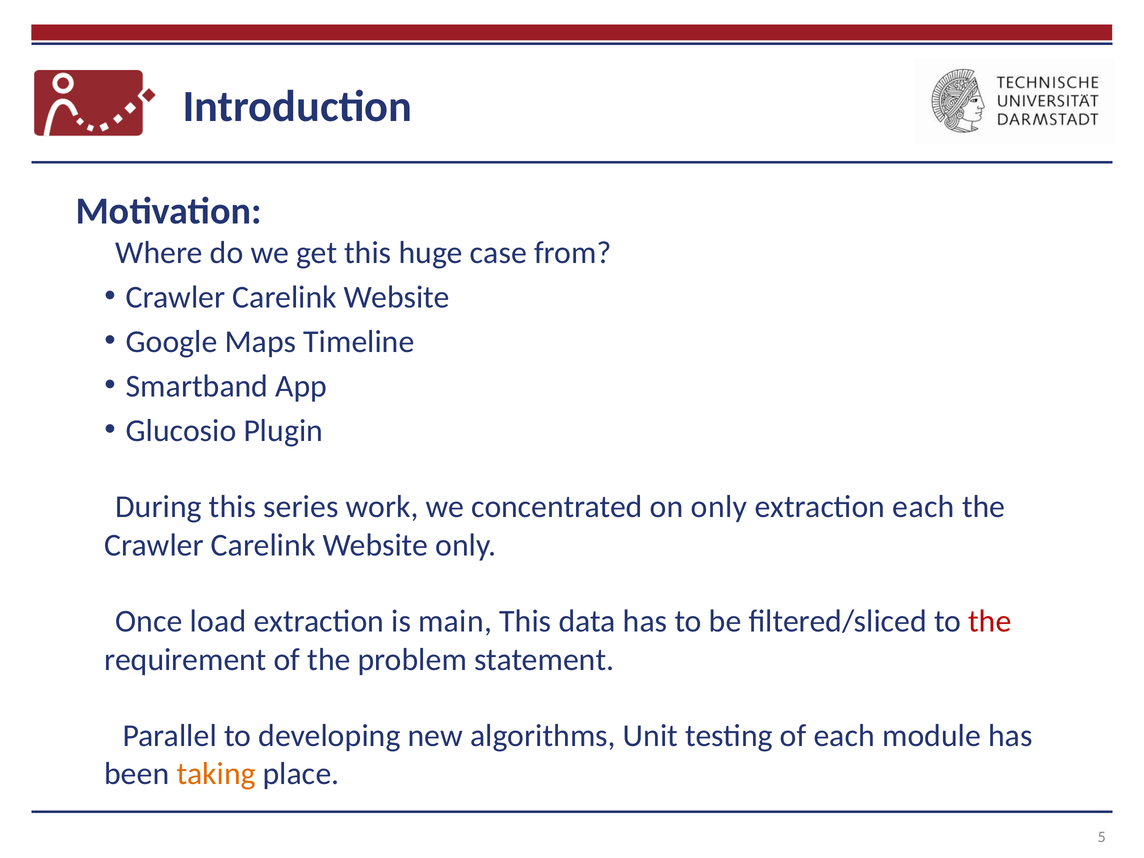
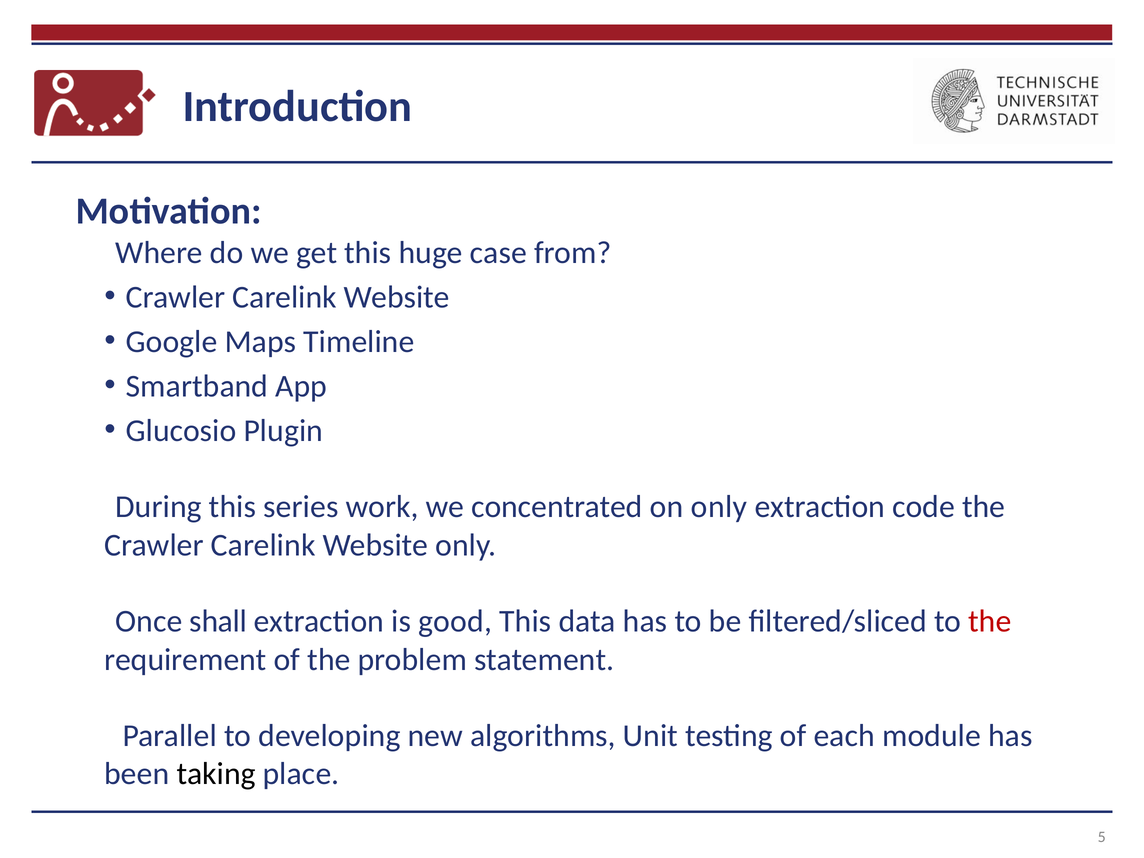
extraction each: each -> code
load: load -> shall
main: main -> good
taking colour: orange -> black
